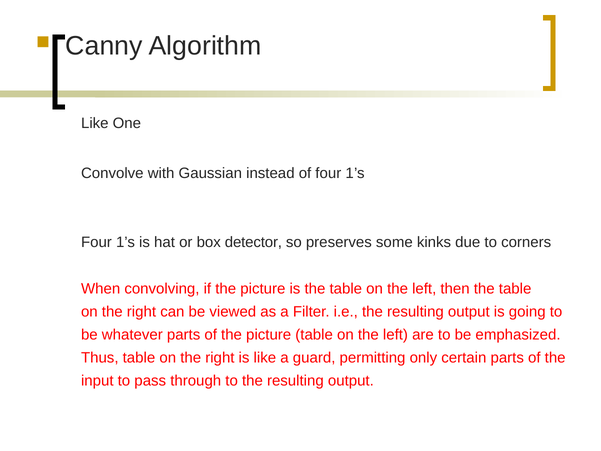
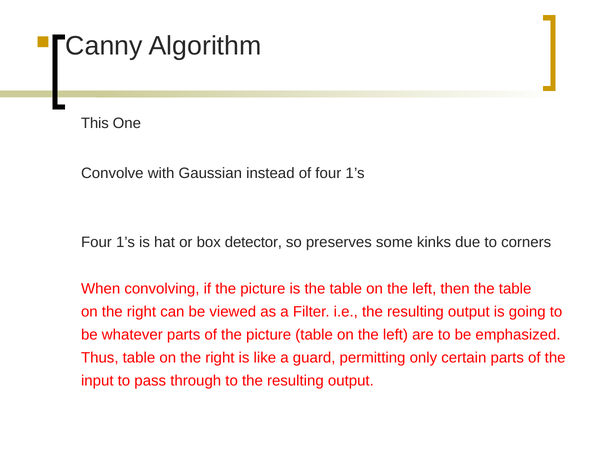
Like at (95, 123): Like -> This
